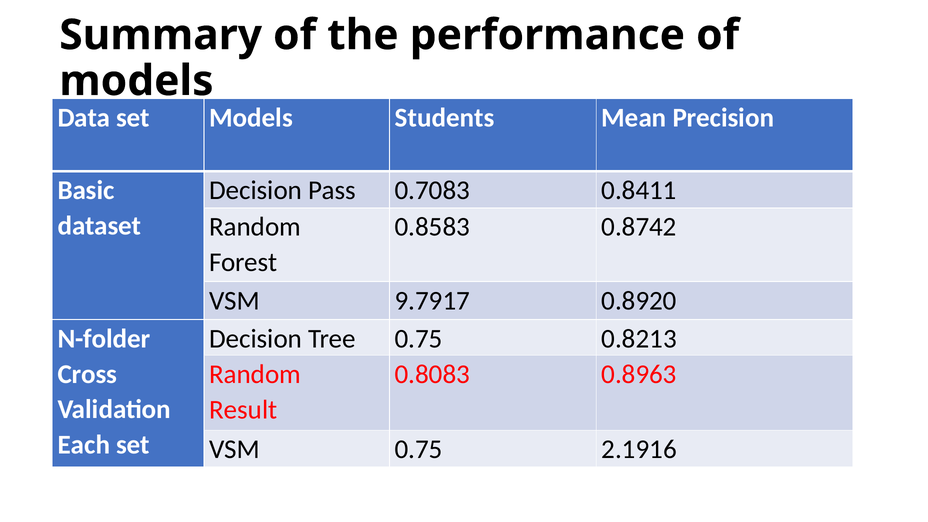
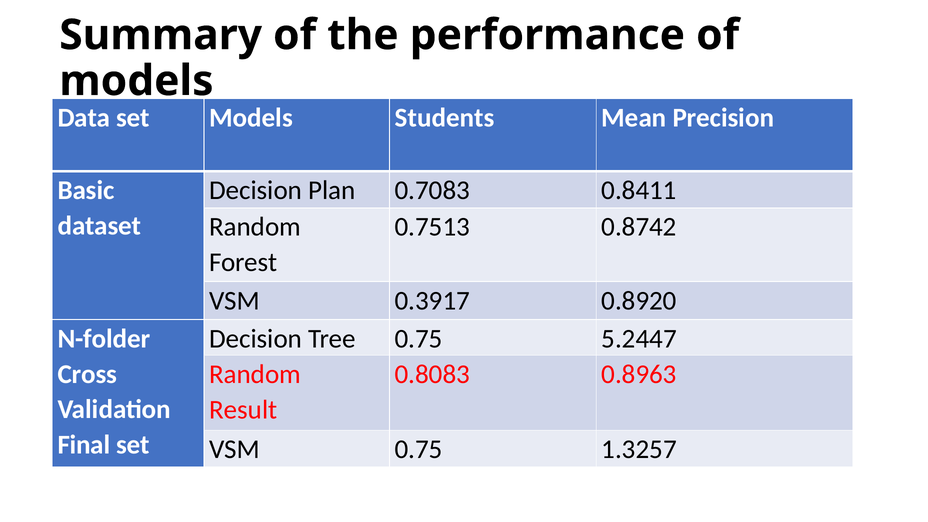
Pass: Pass -> Plan
0.8583: 0.8583 -> 0.7513
9.7917: 9.7917 -> 0.3917
0.8213: 0.8213 -> 5.2447
Each: Each -> Final
2.1916: 2.1916 -> 1.3257
